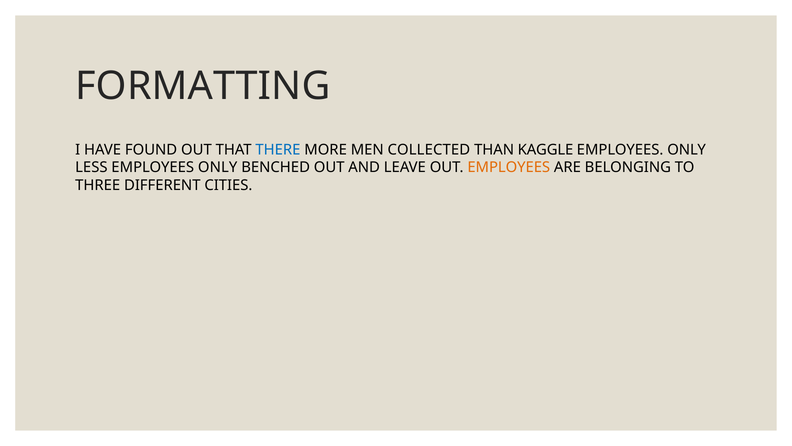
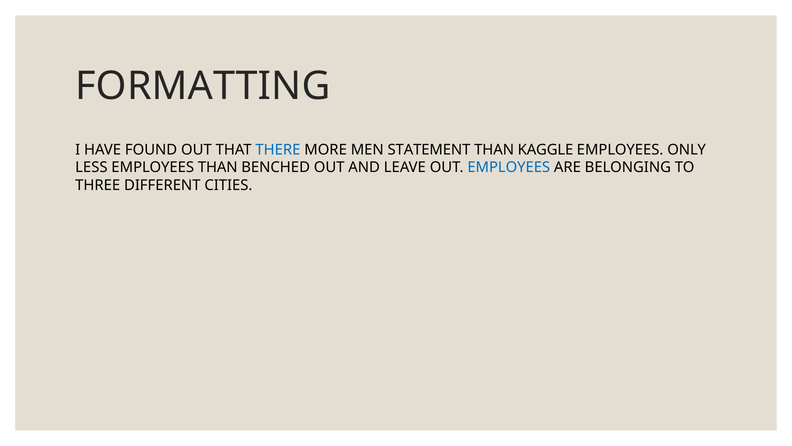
COLLECTED: COLLECTED -> STATEMENT
LESS EMPLOYEES ONLY: ONLY -> THAN
EMPLOYEES at (509, 167) colour: orange -> blue
